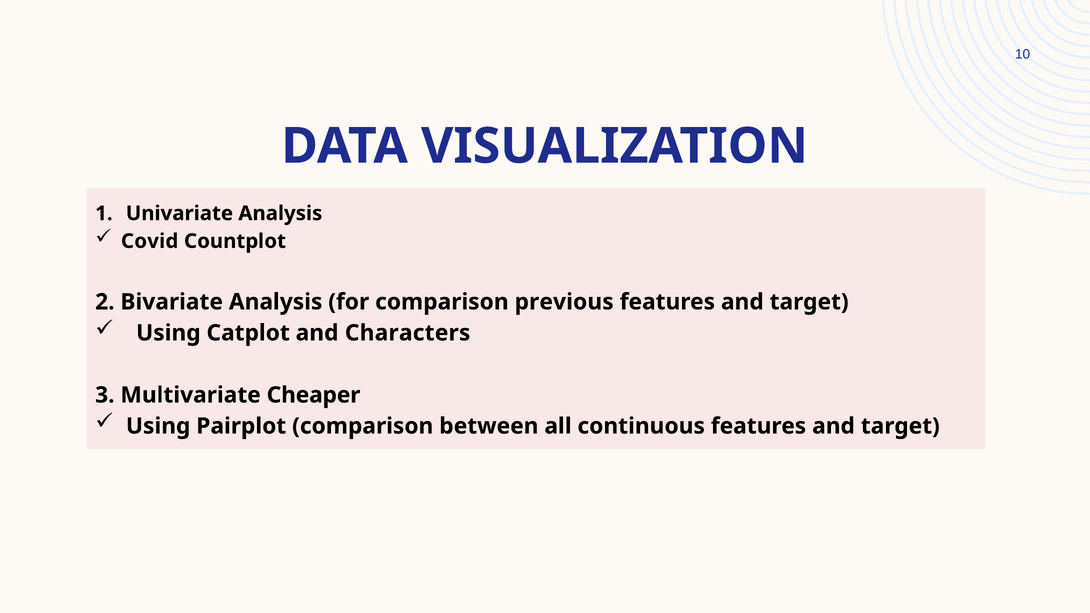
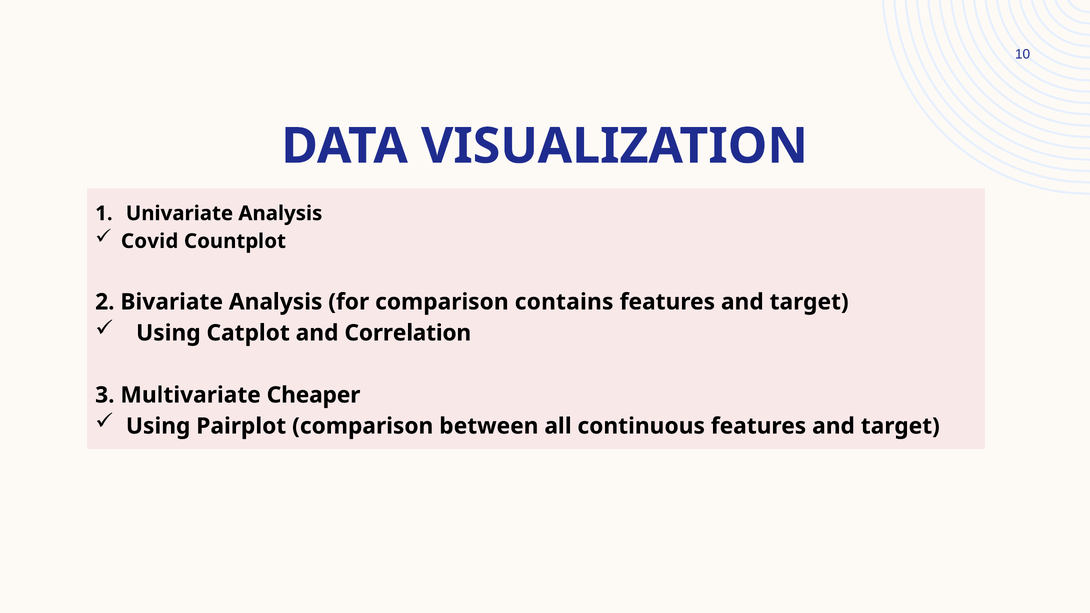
previous: previous -> contains
Characters: Characters -> Correlation
